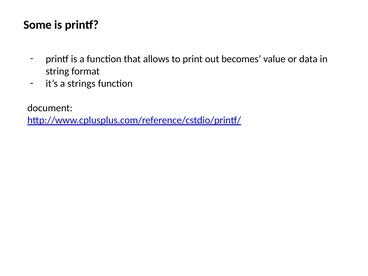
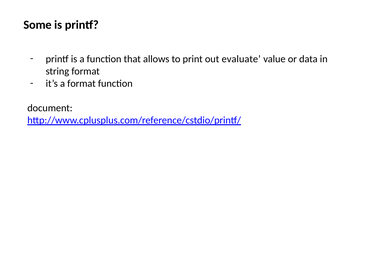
becomes: becomes -> evaluate
a strings: strings -> format
